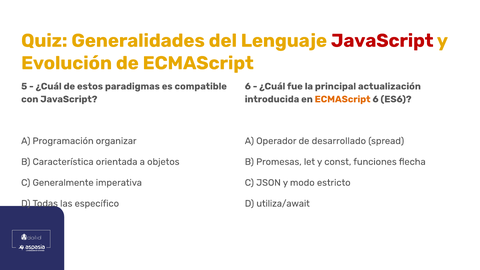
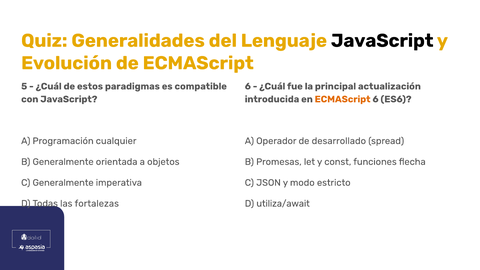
JavaScript at (382, 41) colour: red -> black
organizar: organizar -> cualquier
B Característica: Característica -> Generalmente
específico: específico -> fortalezas
